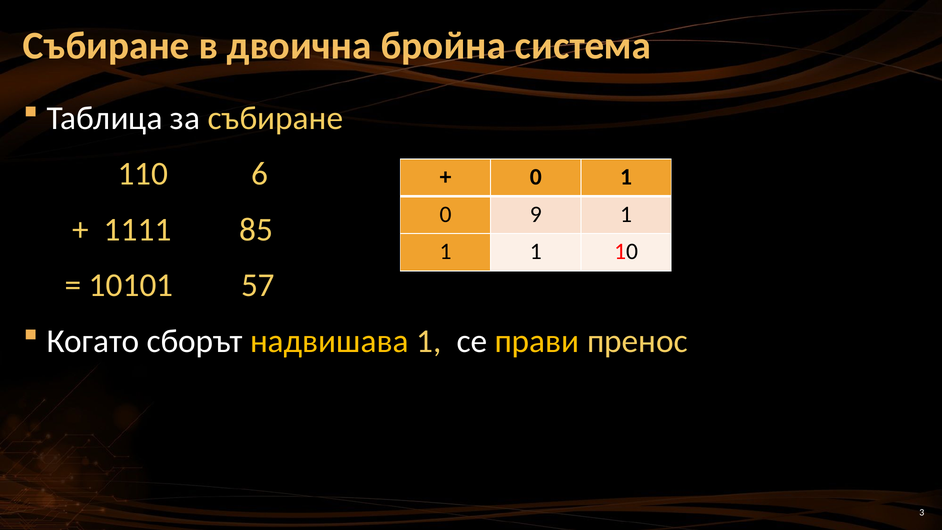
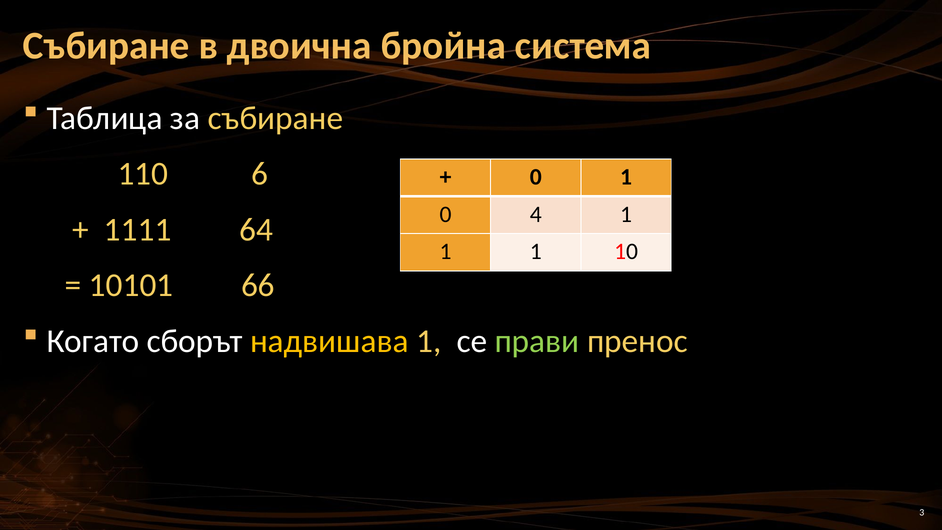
9: 9 -> 4
85: 85 -> 64
57: 57 -> 66
прави colour: yellow -> light green
